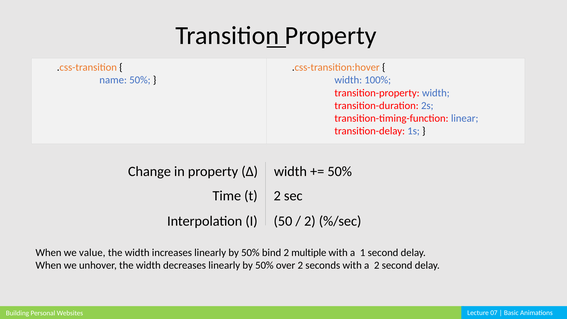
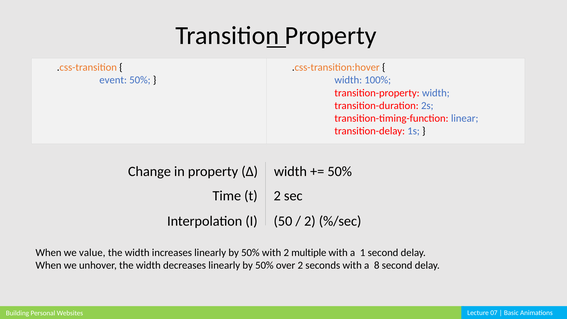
name: name -> event
50% bind: bind -> with
a 2: 2 -> 8
